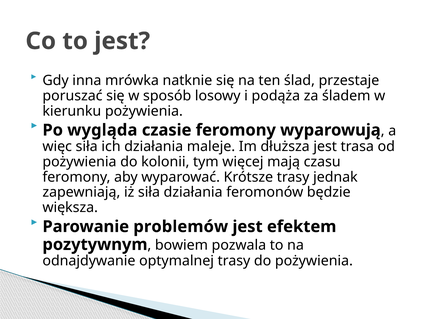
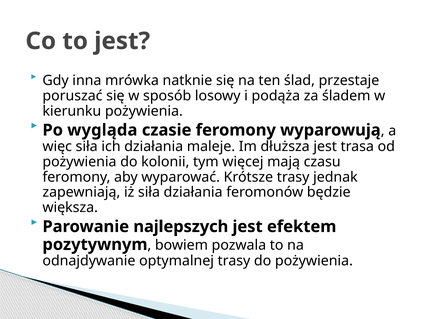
problemów: problemów -> najlepszych
